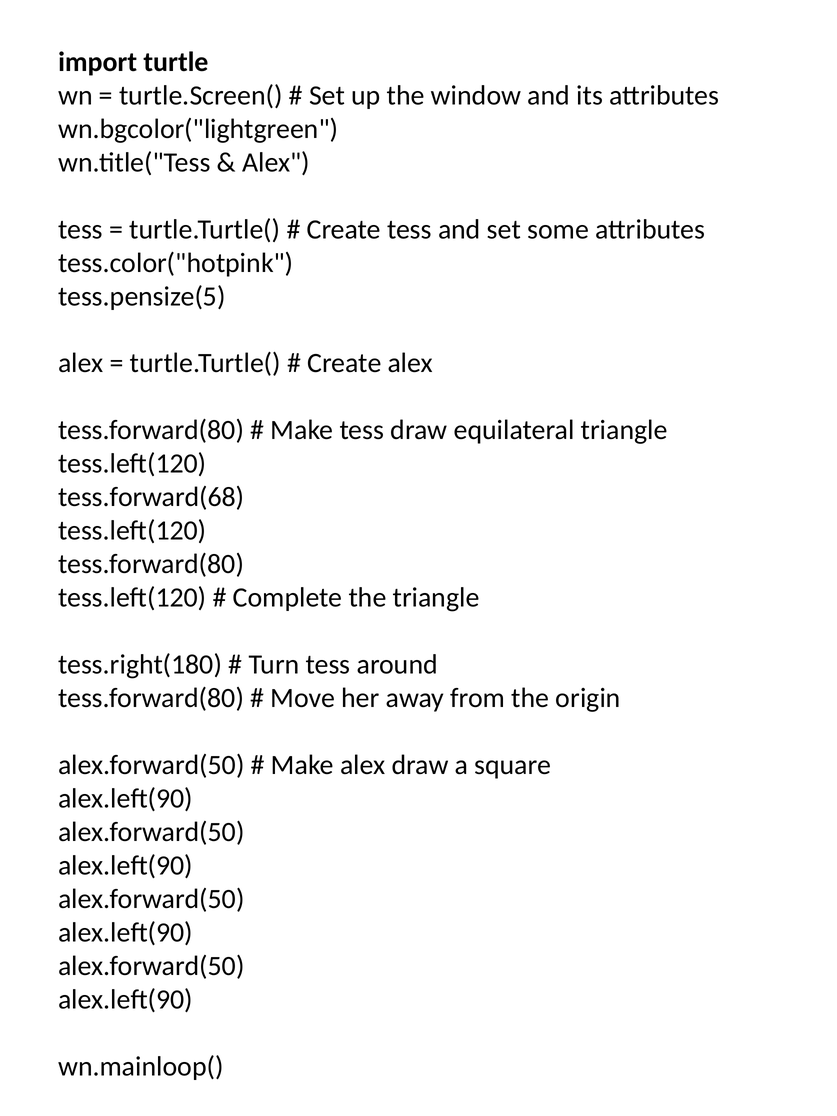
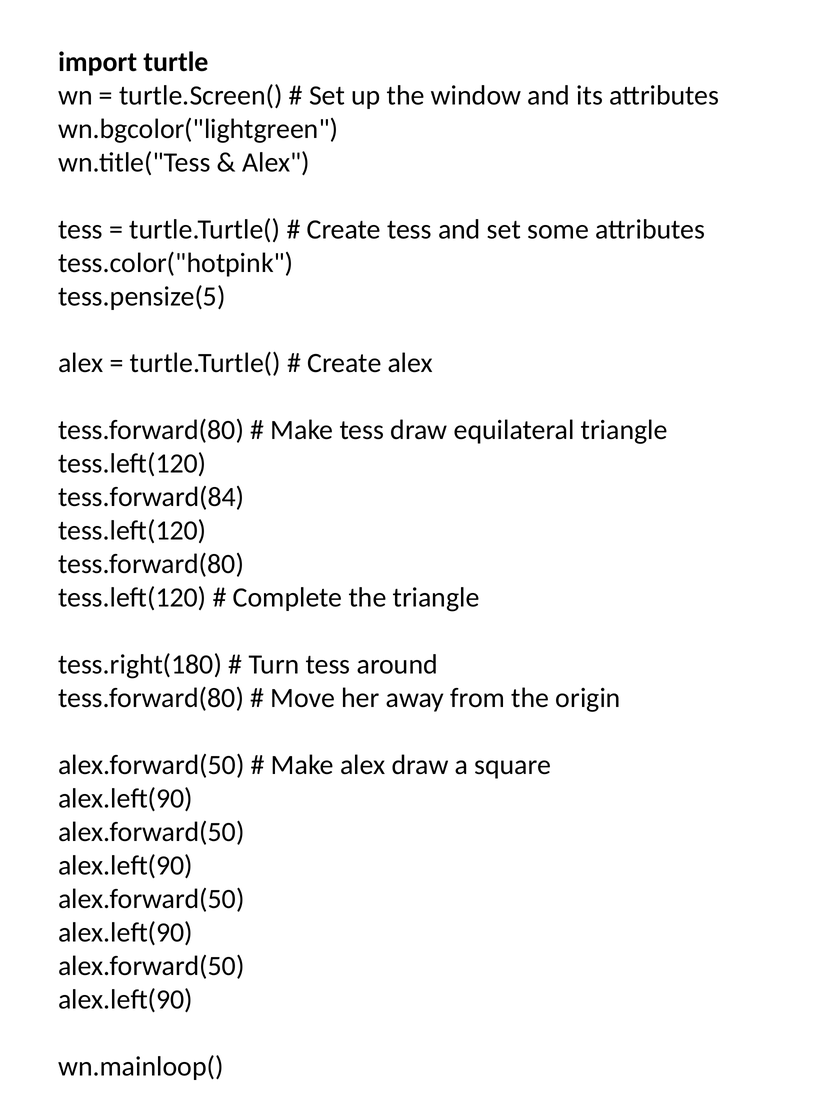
tess.forward(68: tess.forward(68 -> tess.forward(84
